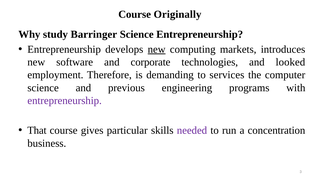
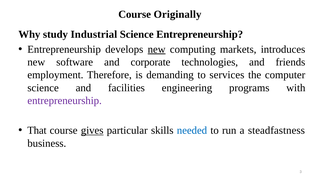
Barringer: Barringer -> Industrial
looked: looked -> friends
previous: previous -> facilities
gives underline: none -> present
needed colour: purple -> blue
concentration: concentration -> steadfastness
